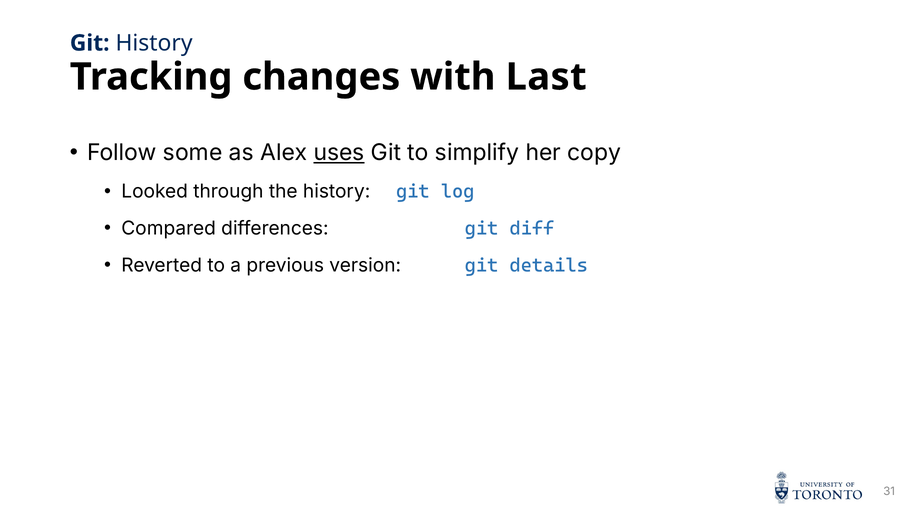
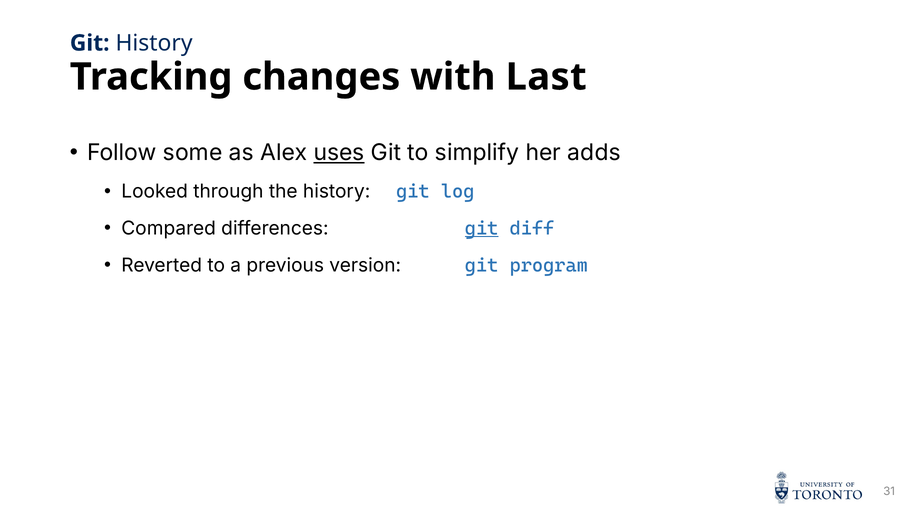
copy: copy -> adds
git at (482, 229) underline: none -> present
details: details -> program
